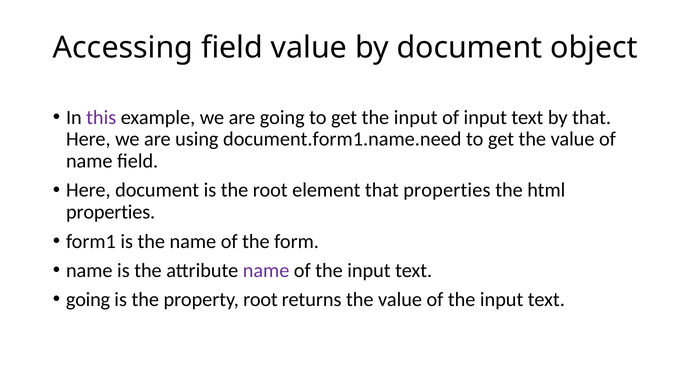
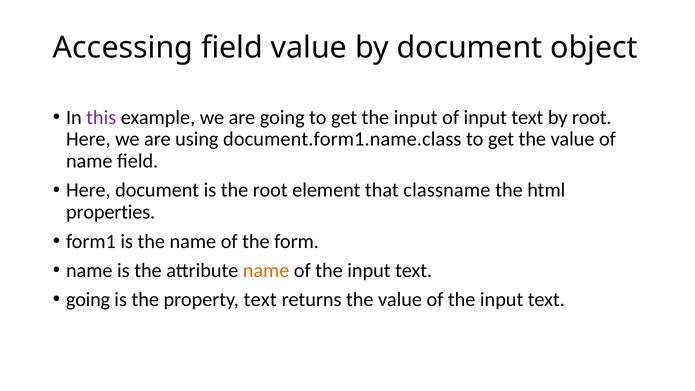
by that: that -> root
document.form1.name.need: document.form1.name.need -> document.form1.name.class
that properties: properties -> classname
name at (266, 270) colour: purple -> orange
property root: root -> text
